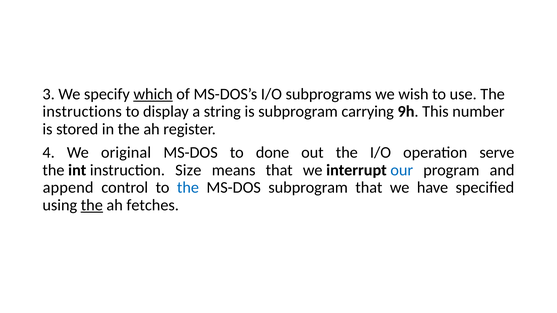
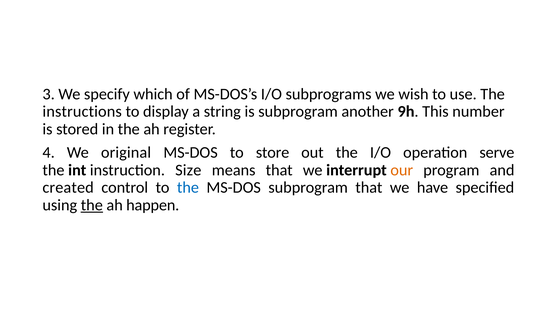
which underline: present -> none
carrying: carrying -> another
done: done -> store
our colour: blue -> orange
append: append -> created
fetches: fetches -> happen
